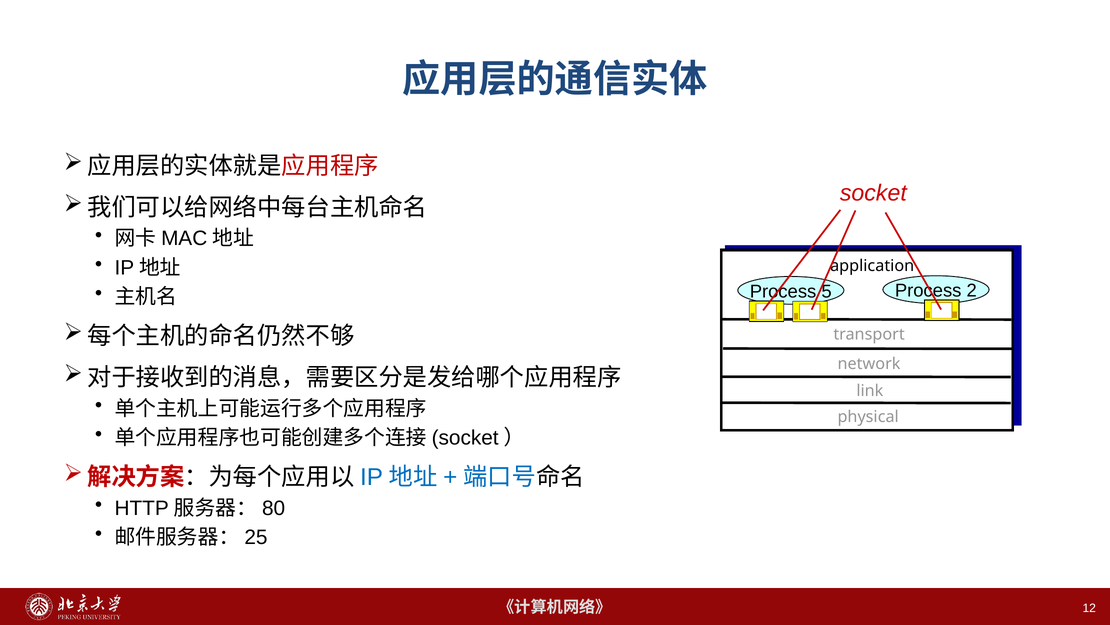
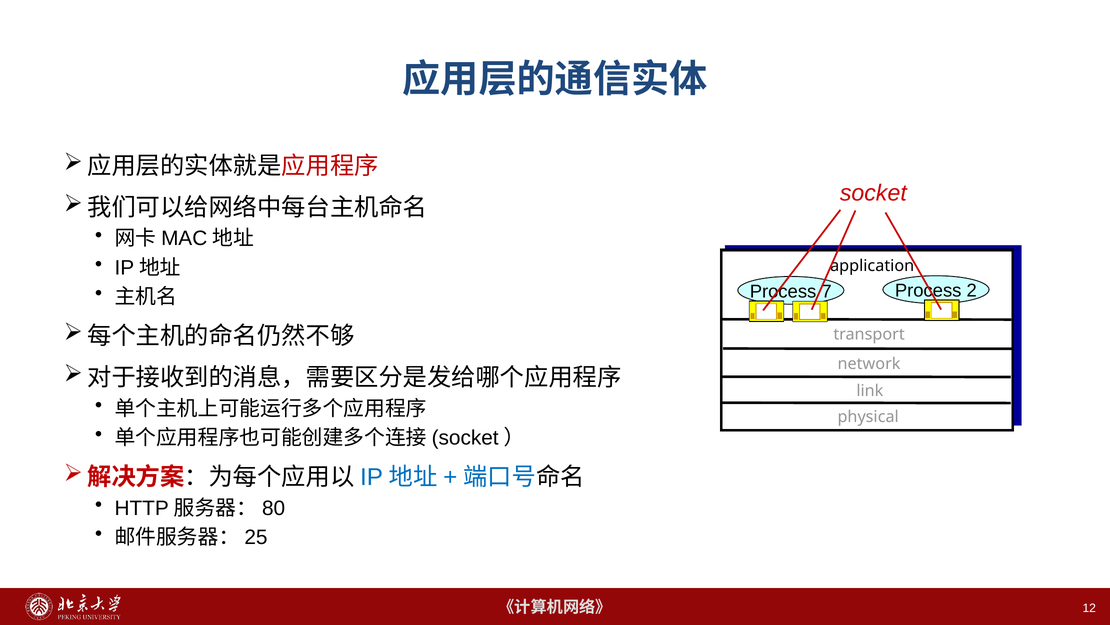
5: 5 -> 7
